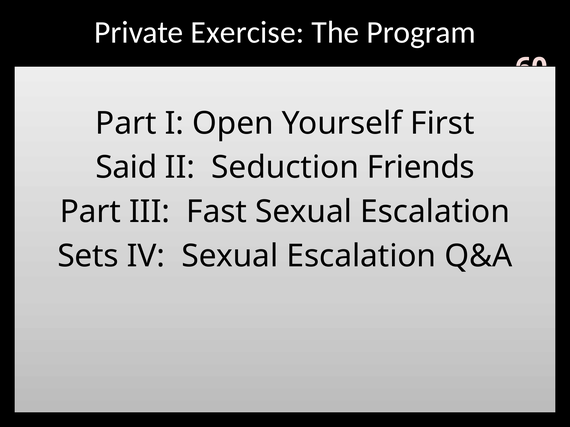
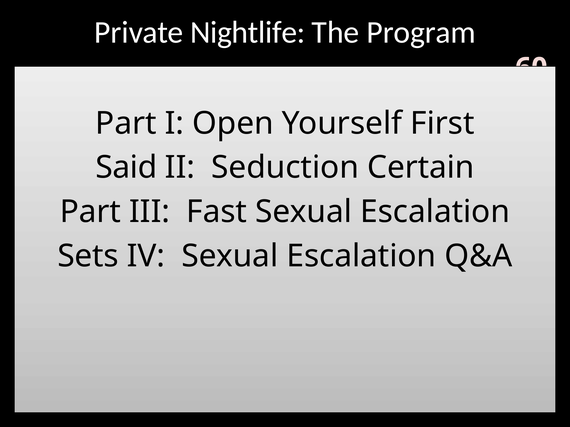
Exercise: Exercise -> Nightlife
Friends: Friends -> Certain
